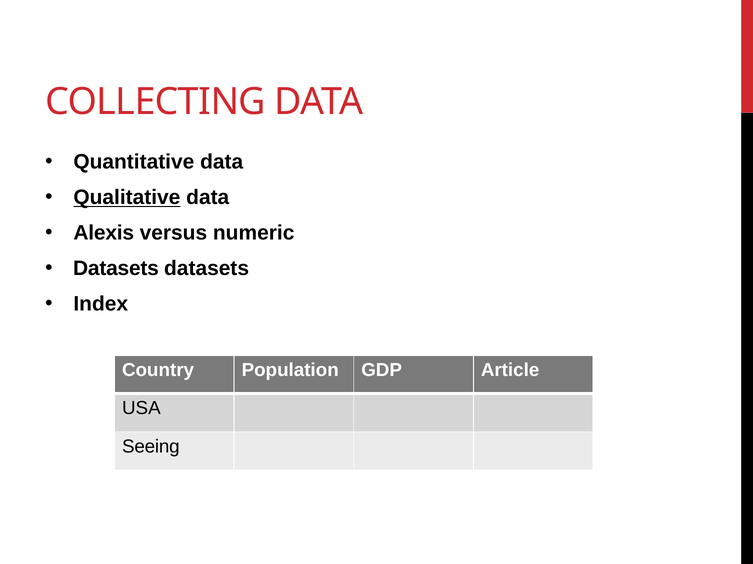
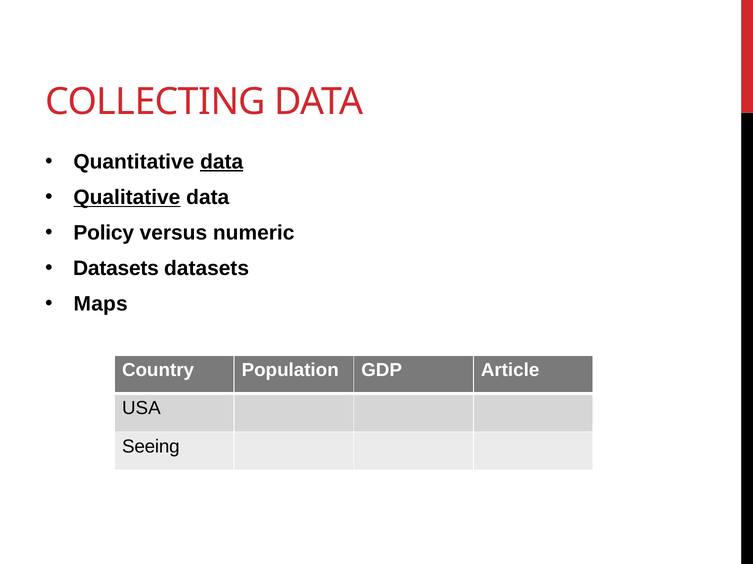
data at (222, 162) underline: none -> present
Alexis: Alexis -> Policy
Index: Index -> Maps
